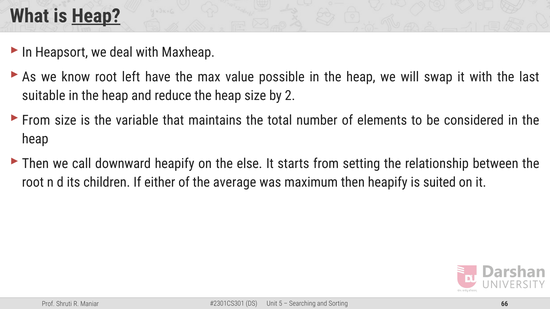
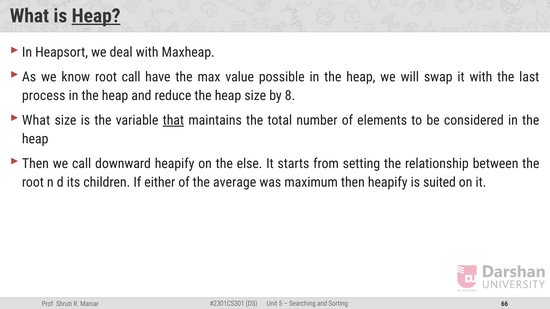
root left: left -> call
suitable: suitable -> process
2: 2 -> 8
From at (36, 120): From -> What
that underline: none -> present
